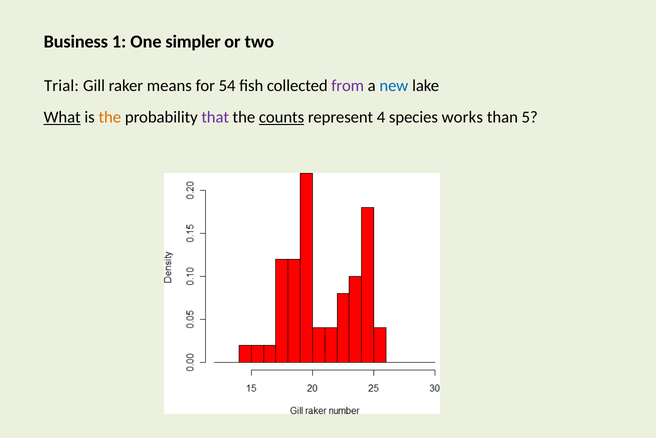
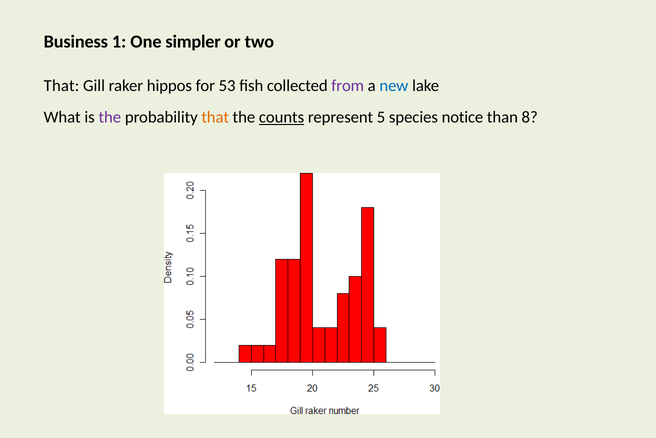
Trial at (61, 86): Trial -> That
means: means -> hippos
54: 54 -> 53
What underline: present -> none
the at (110, 117) colour: orange -> purple
that at (215, 117) colour: purple -> orange
4: 4 -> 5
works: works -> notice
5: 5 -> 8
